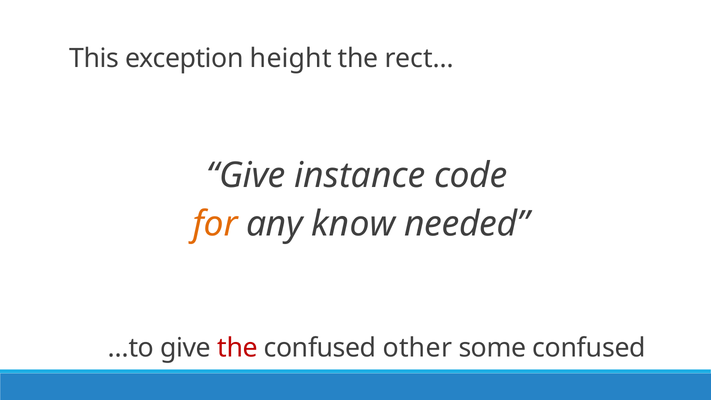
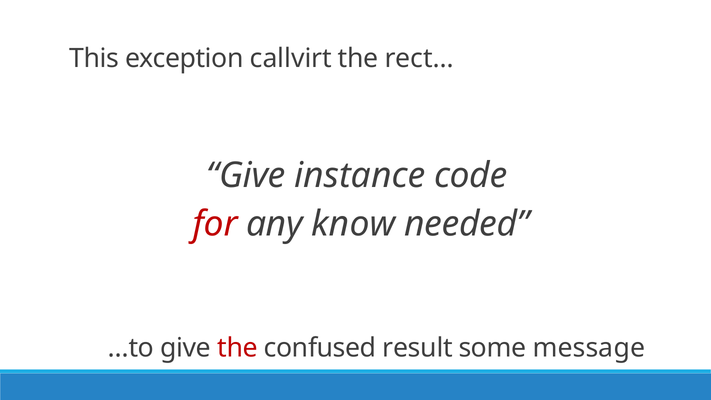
height: height -> callvirt
for colour: orange -> red
other: other -> result
some confused: confused -> message
